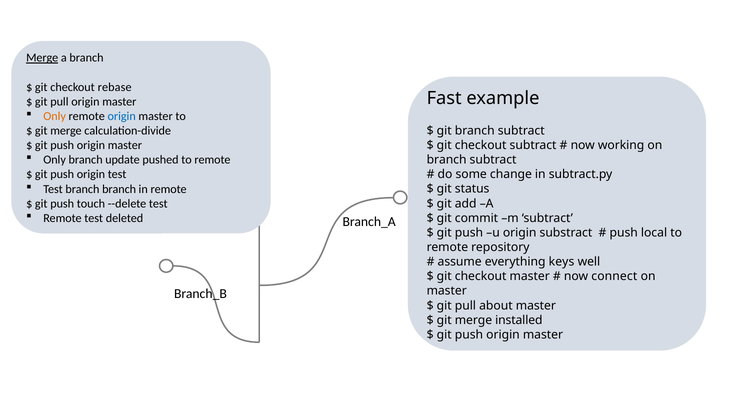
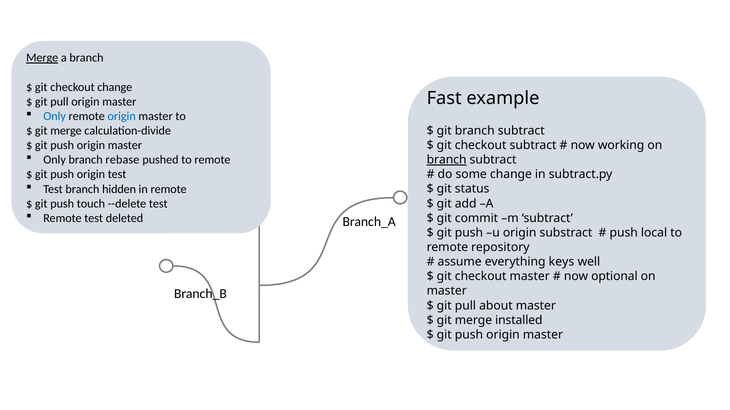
checkout rebase: rebase -> change
Only at (55, 116) colour: orange -> blue
update: update -> rebase
branch at (447, 160) underline: none -> present
branch branch: branch -> hidden
connect: connect -> optional
